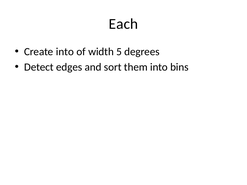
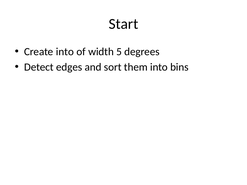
Each: Each -> Start
